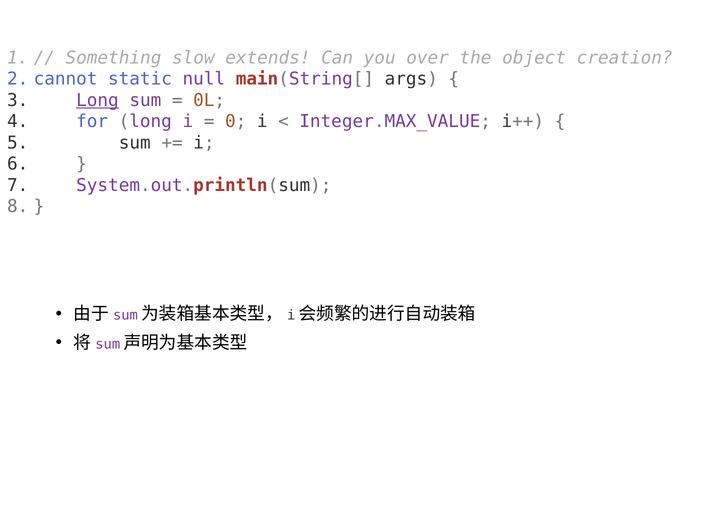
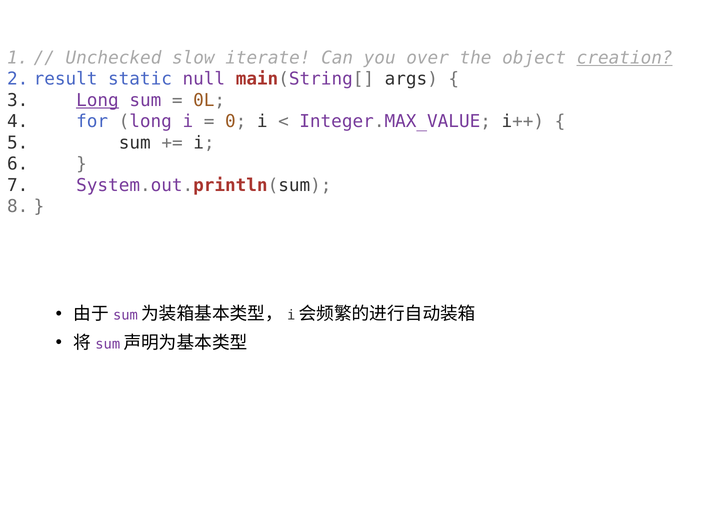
Something: Something -> Unchecked
extends: extends -> iterate
creation underline: none -> present
cannot: cannot -> result
